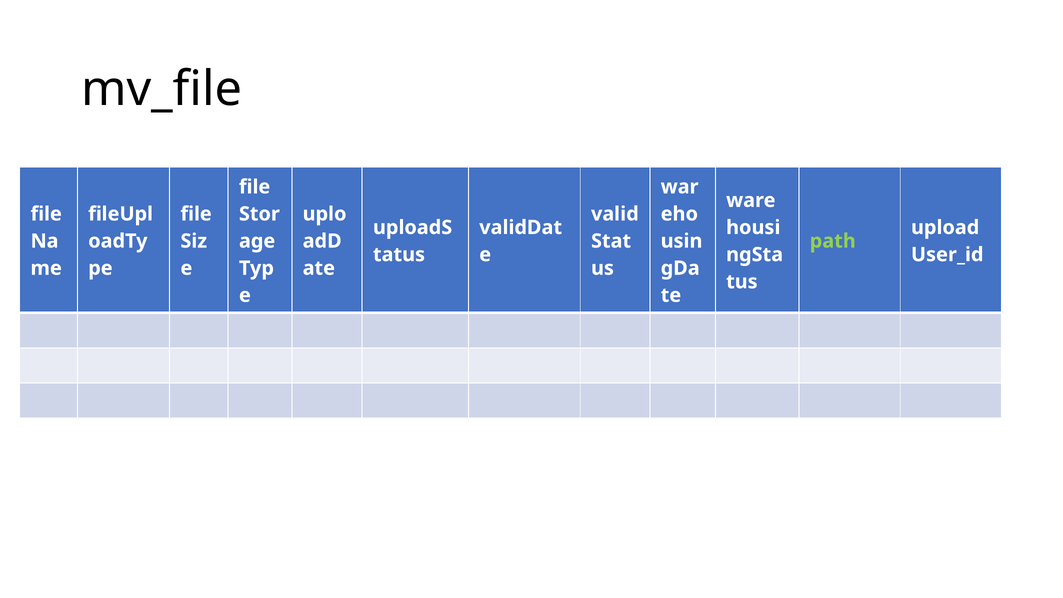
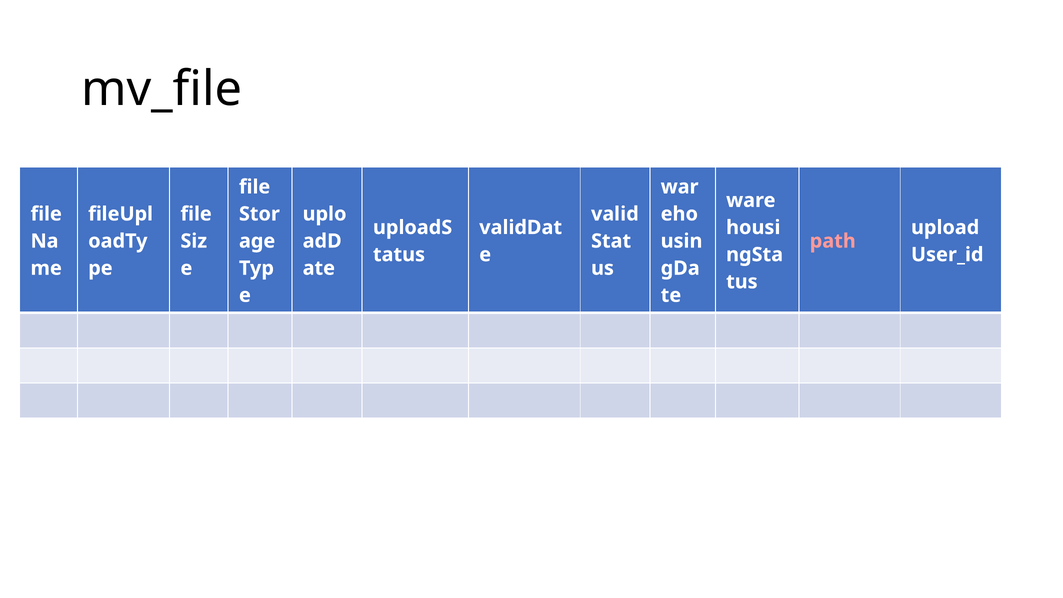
path colour: light green -> pink
